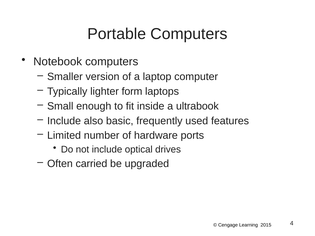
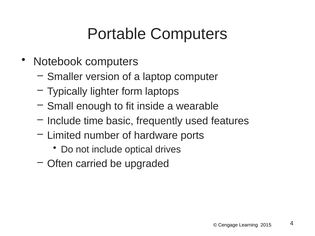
ultrabook: ultrabook -> wearable
also: also -> time
